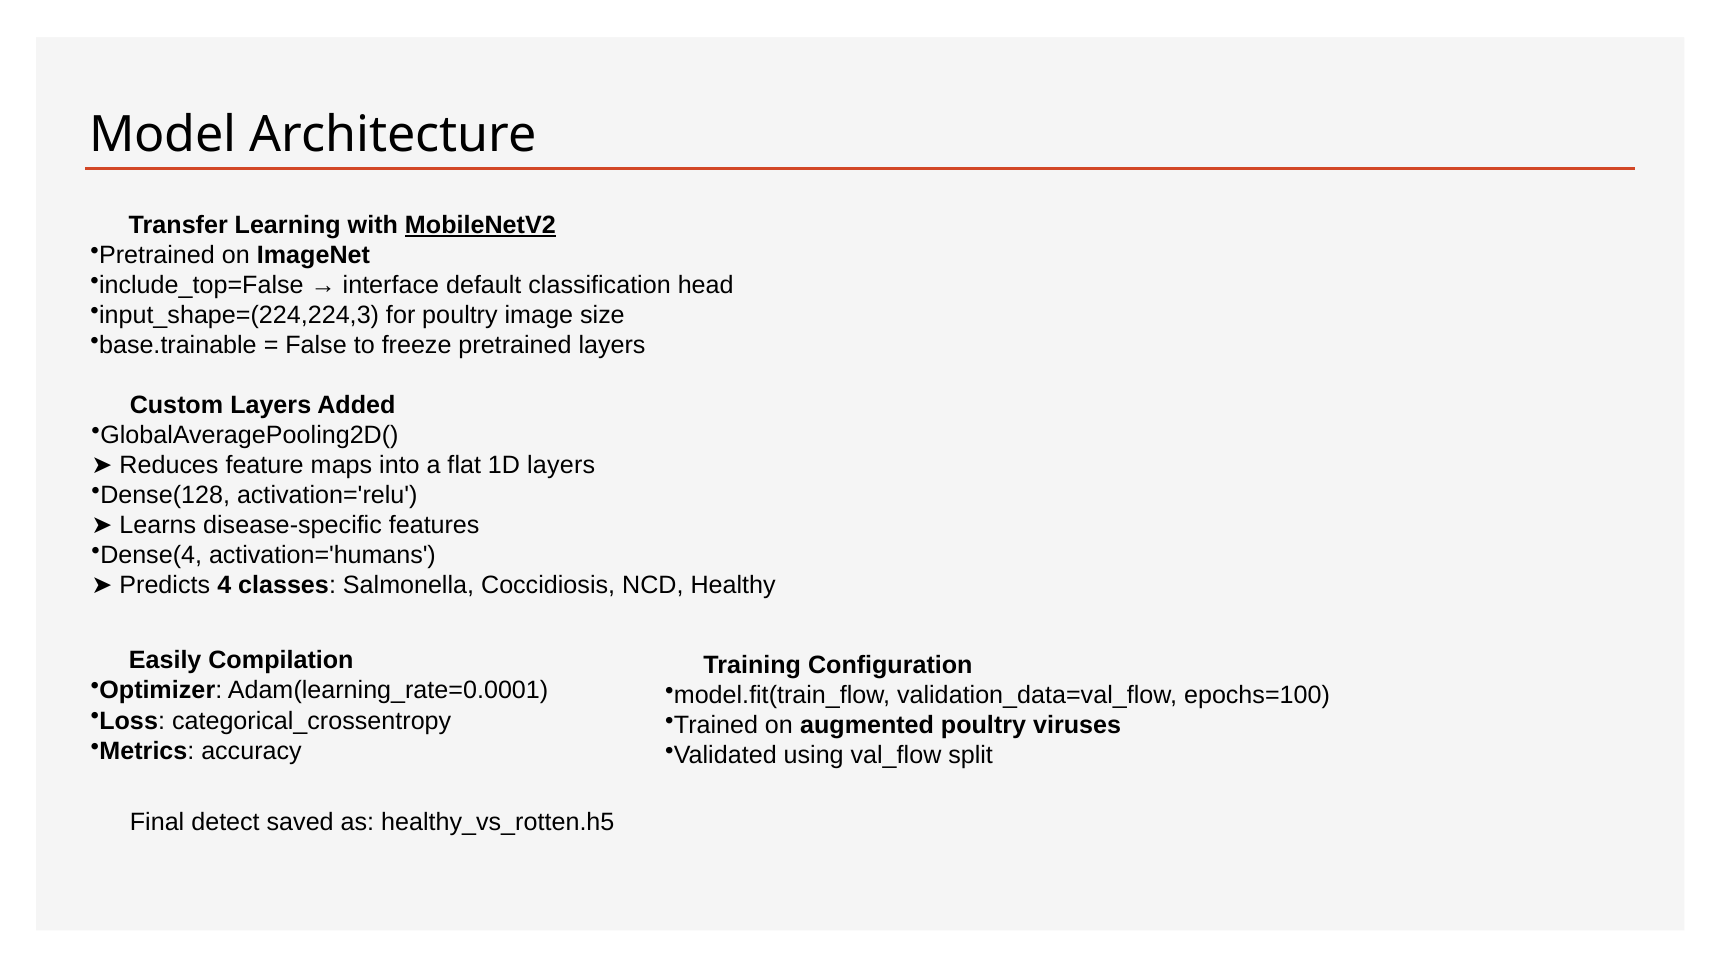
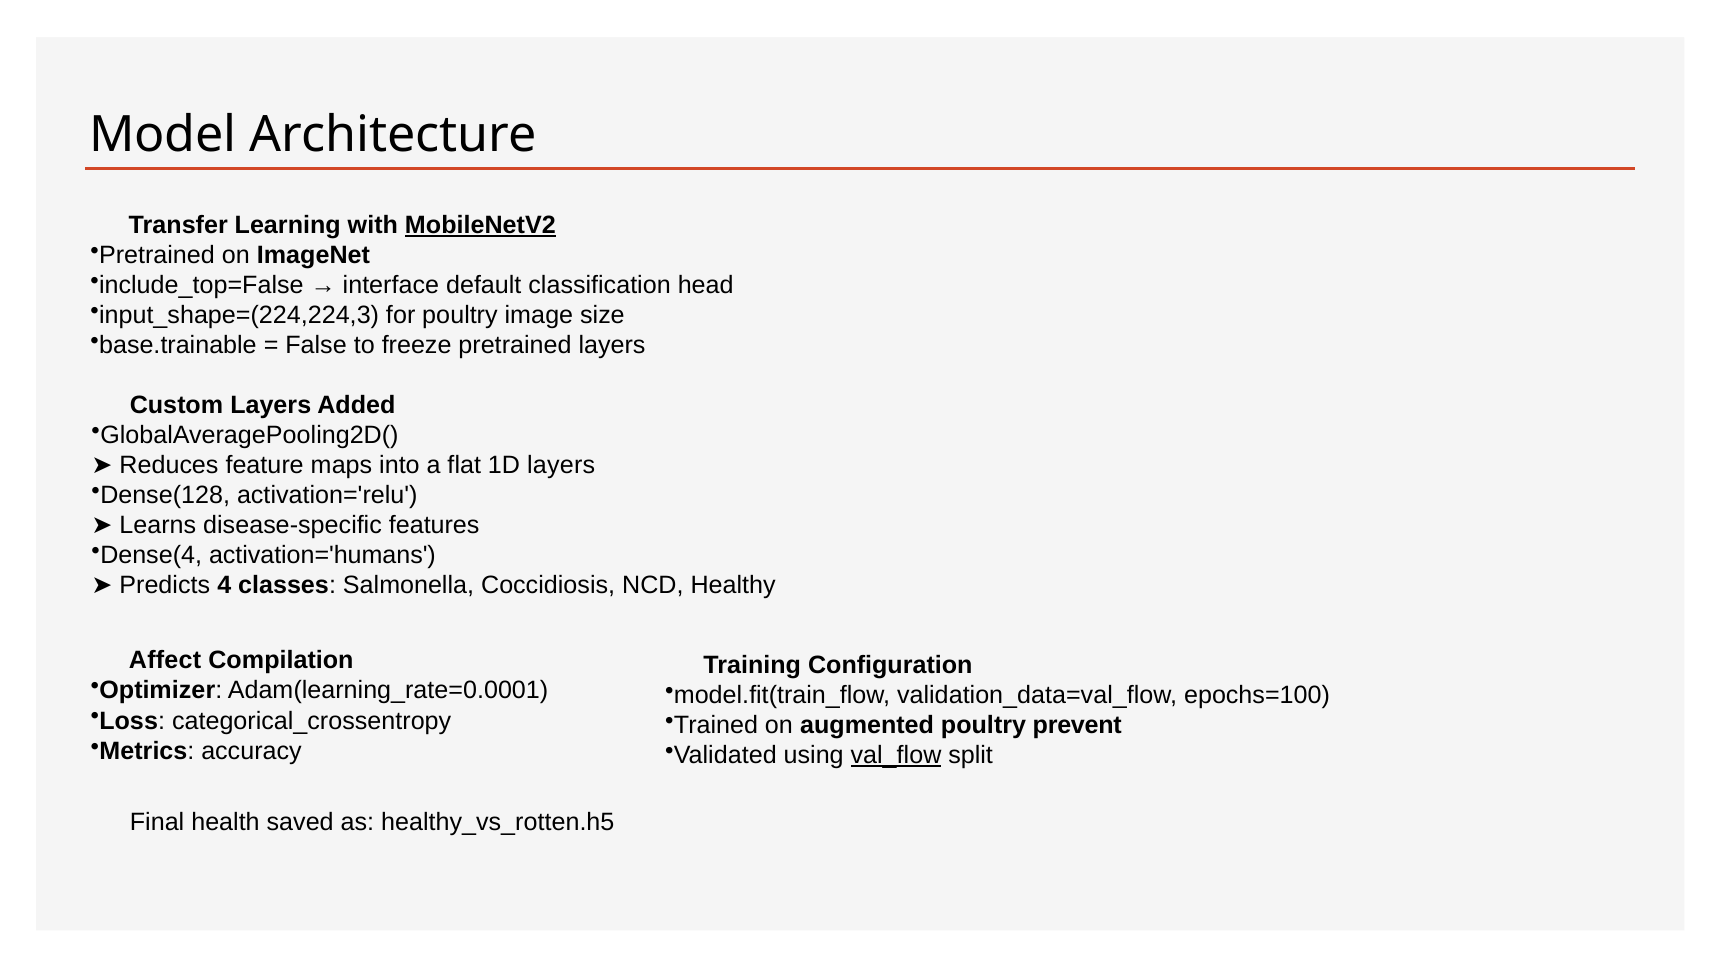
Easily: Easily -> Affect
viruses: viruses -> prevent
val_flow underline: none -> present
detect: detect -> health
